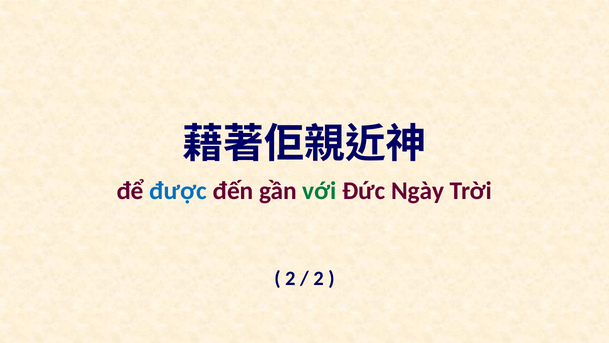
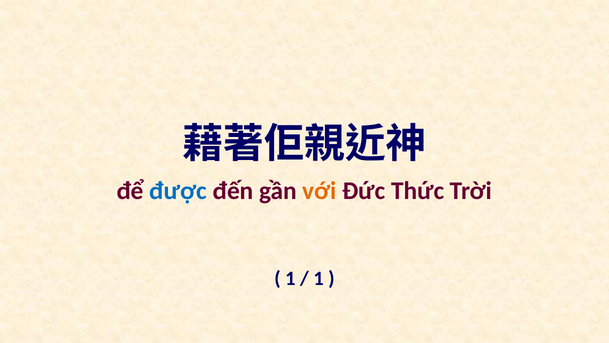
với colour: green -> orange
Ngày: Ngày -> Thức
2 at (290, 278): 2 -> 1
2 at (319, 278): 2 -> 1
